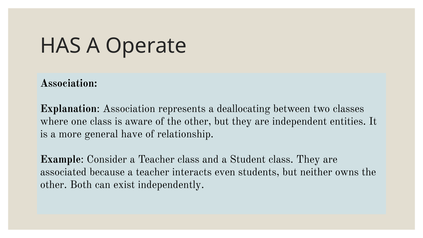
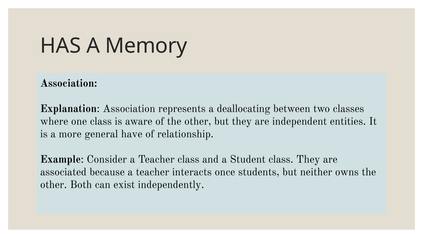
Operate: Operate -> Memory
even: even -> once
